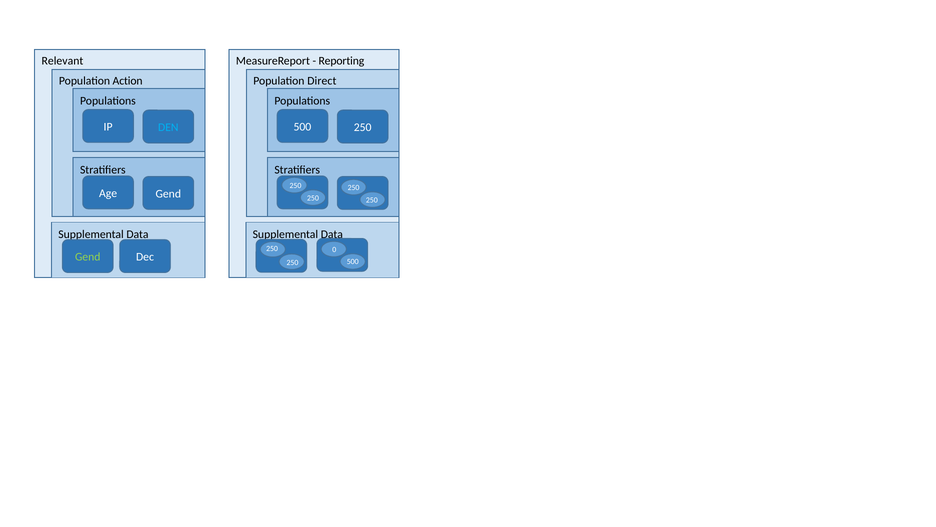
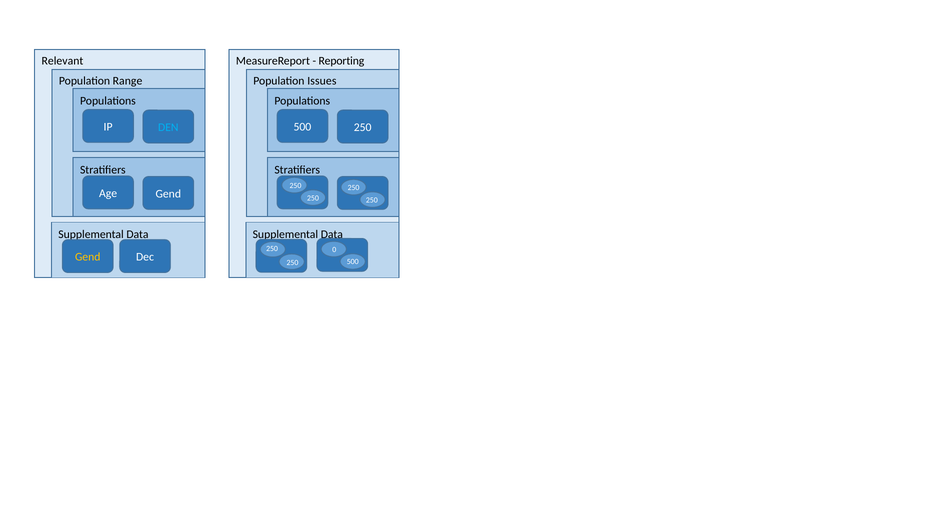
Action: Action -> Range
Direct: Direct -> Issues
Gend at (88, 257) colour: light green -> yellow
